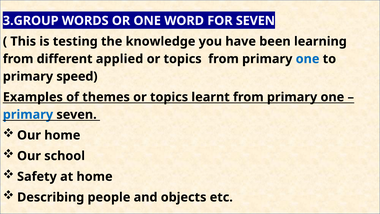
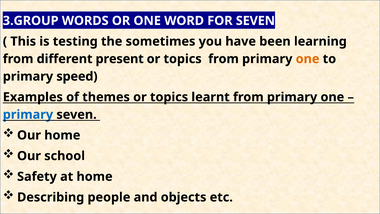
knowledge: knowledge -> sometimes
applied: applied -> present
one at (308, 59) colour: blue -> orange
